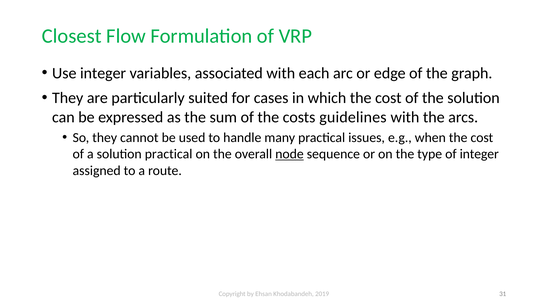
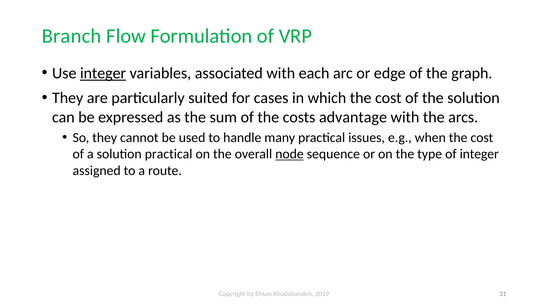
Closest: Closest -> Branch
integer at (103, 73) underline: none -> present
guidelines: guidelines -> advantage
